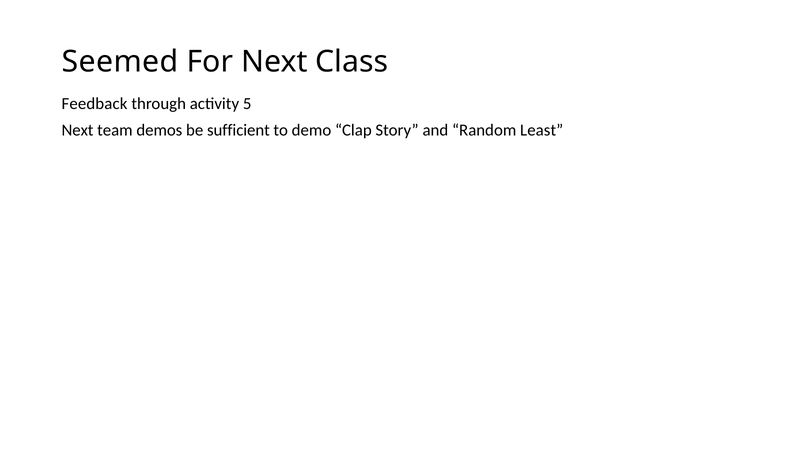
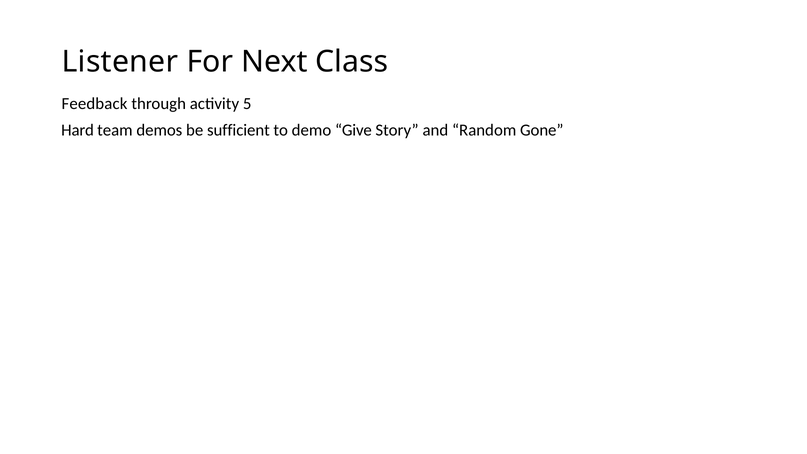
Seemed: Seemed -> Listener
Next at (78, 130): Next -> Hard
Clap: Clap -> Give
Least: Least -> Gone
